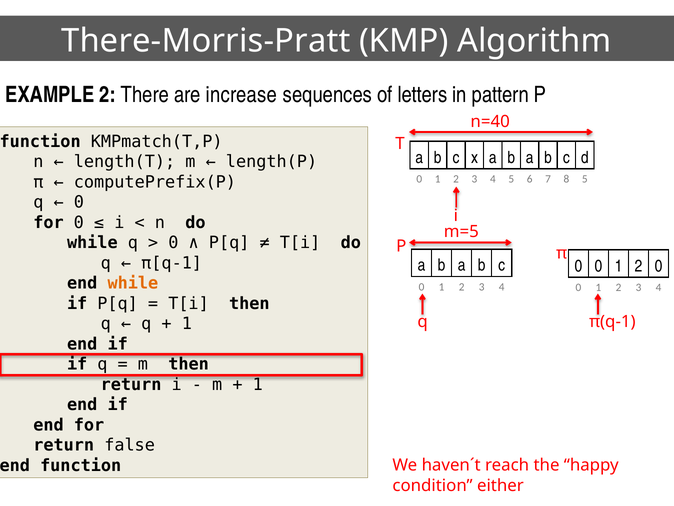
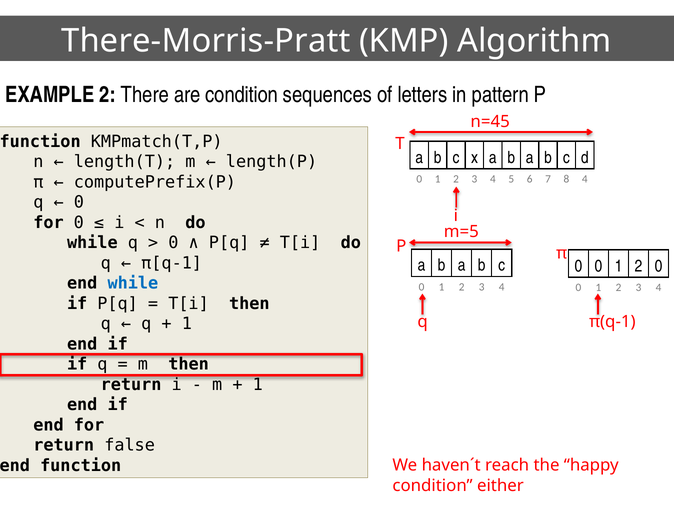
are increase: increase -> condition
n=40: n=40 -> n=45
8 5: 5 -> 4
while at (133, 283) colour: orange -> blue
